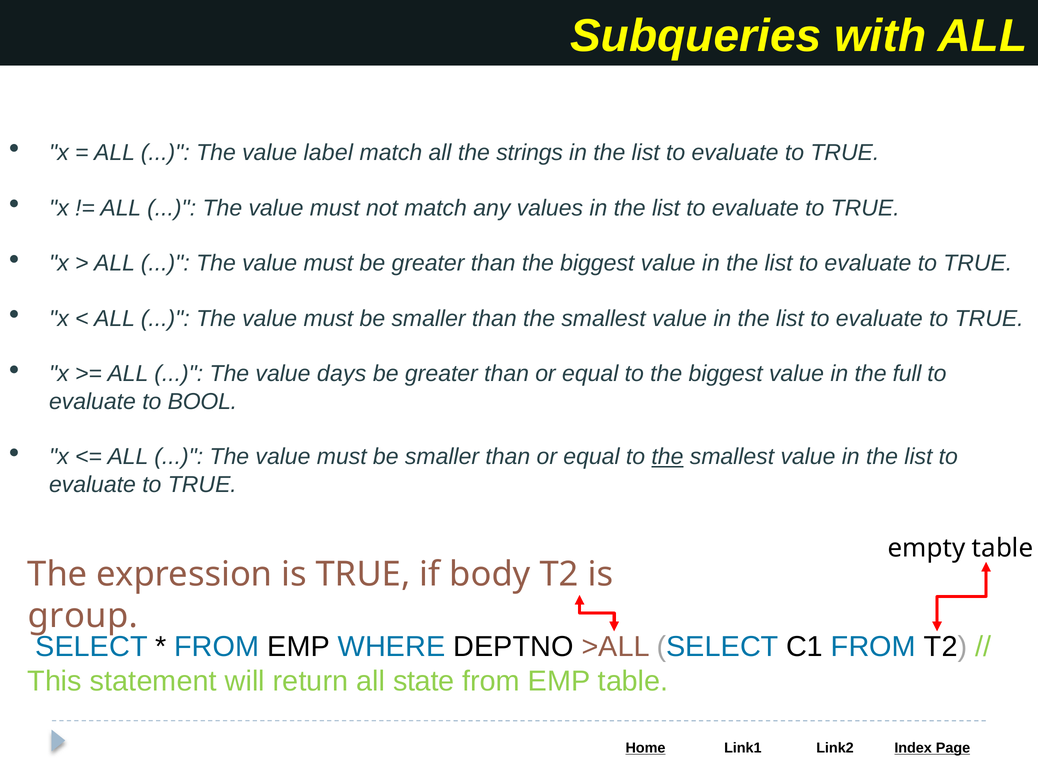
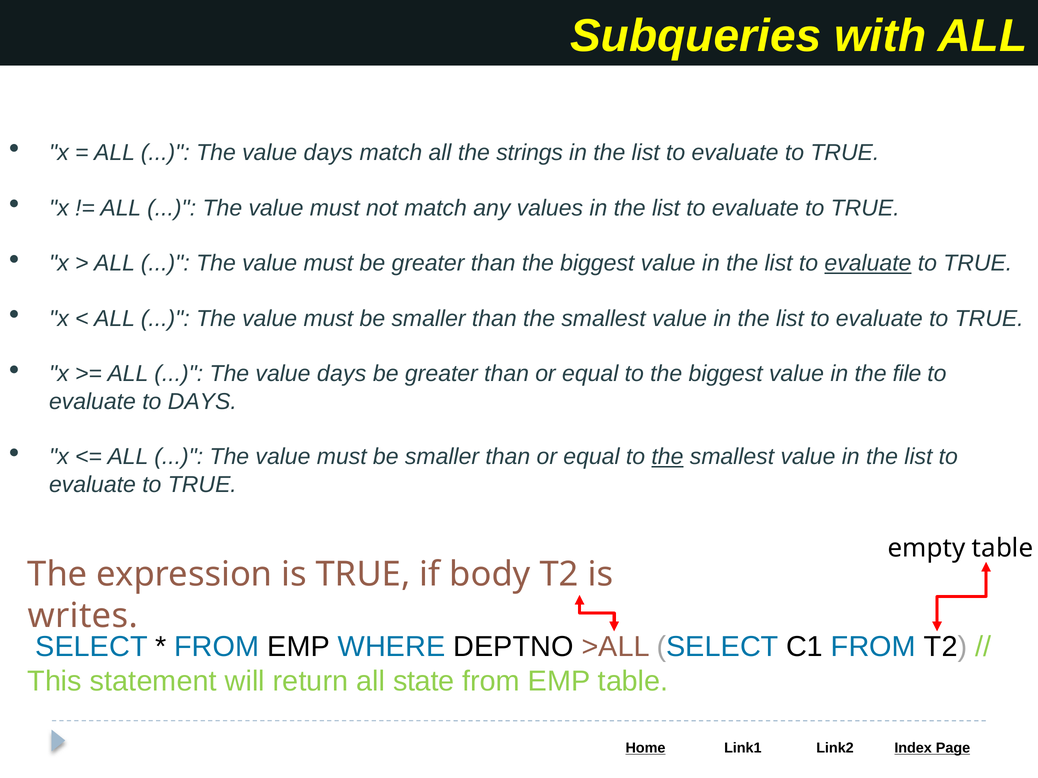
label at (328, 153): label -> days
evaluate at (868, 263) underline: none -> present
full: full -> file
to BOOL: BOOL -> DAYS
group: group -> writes
